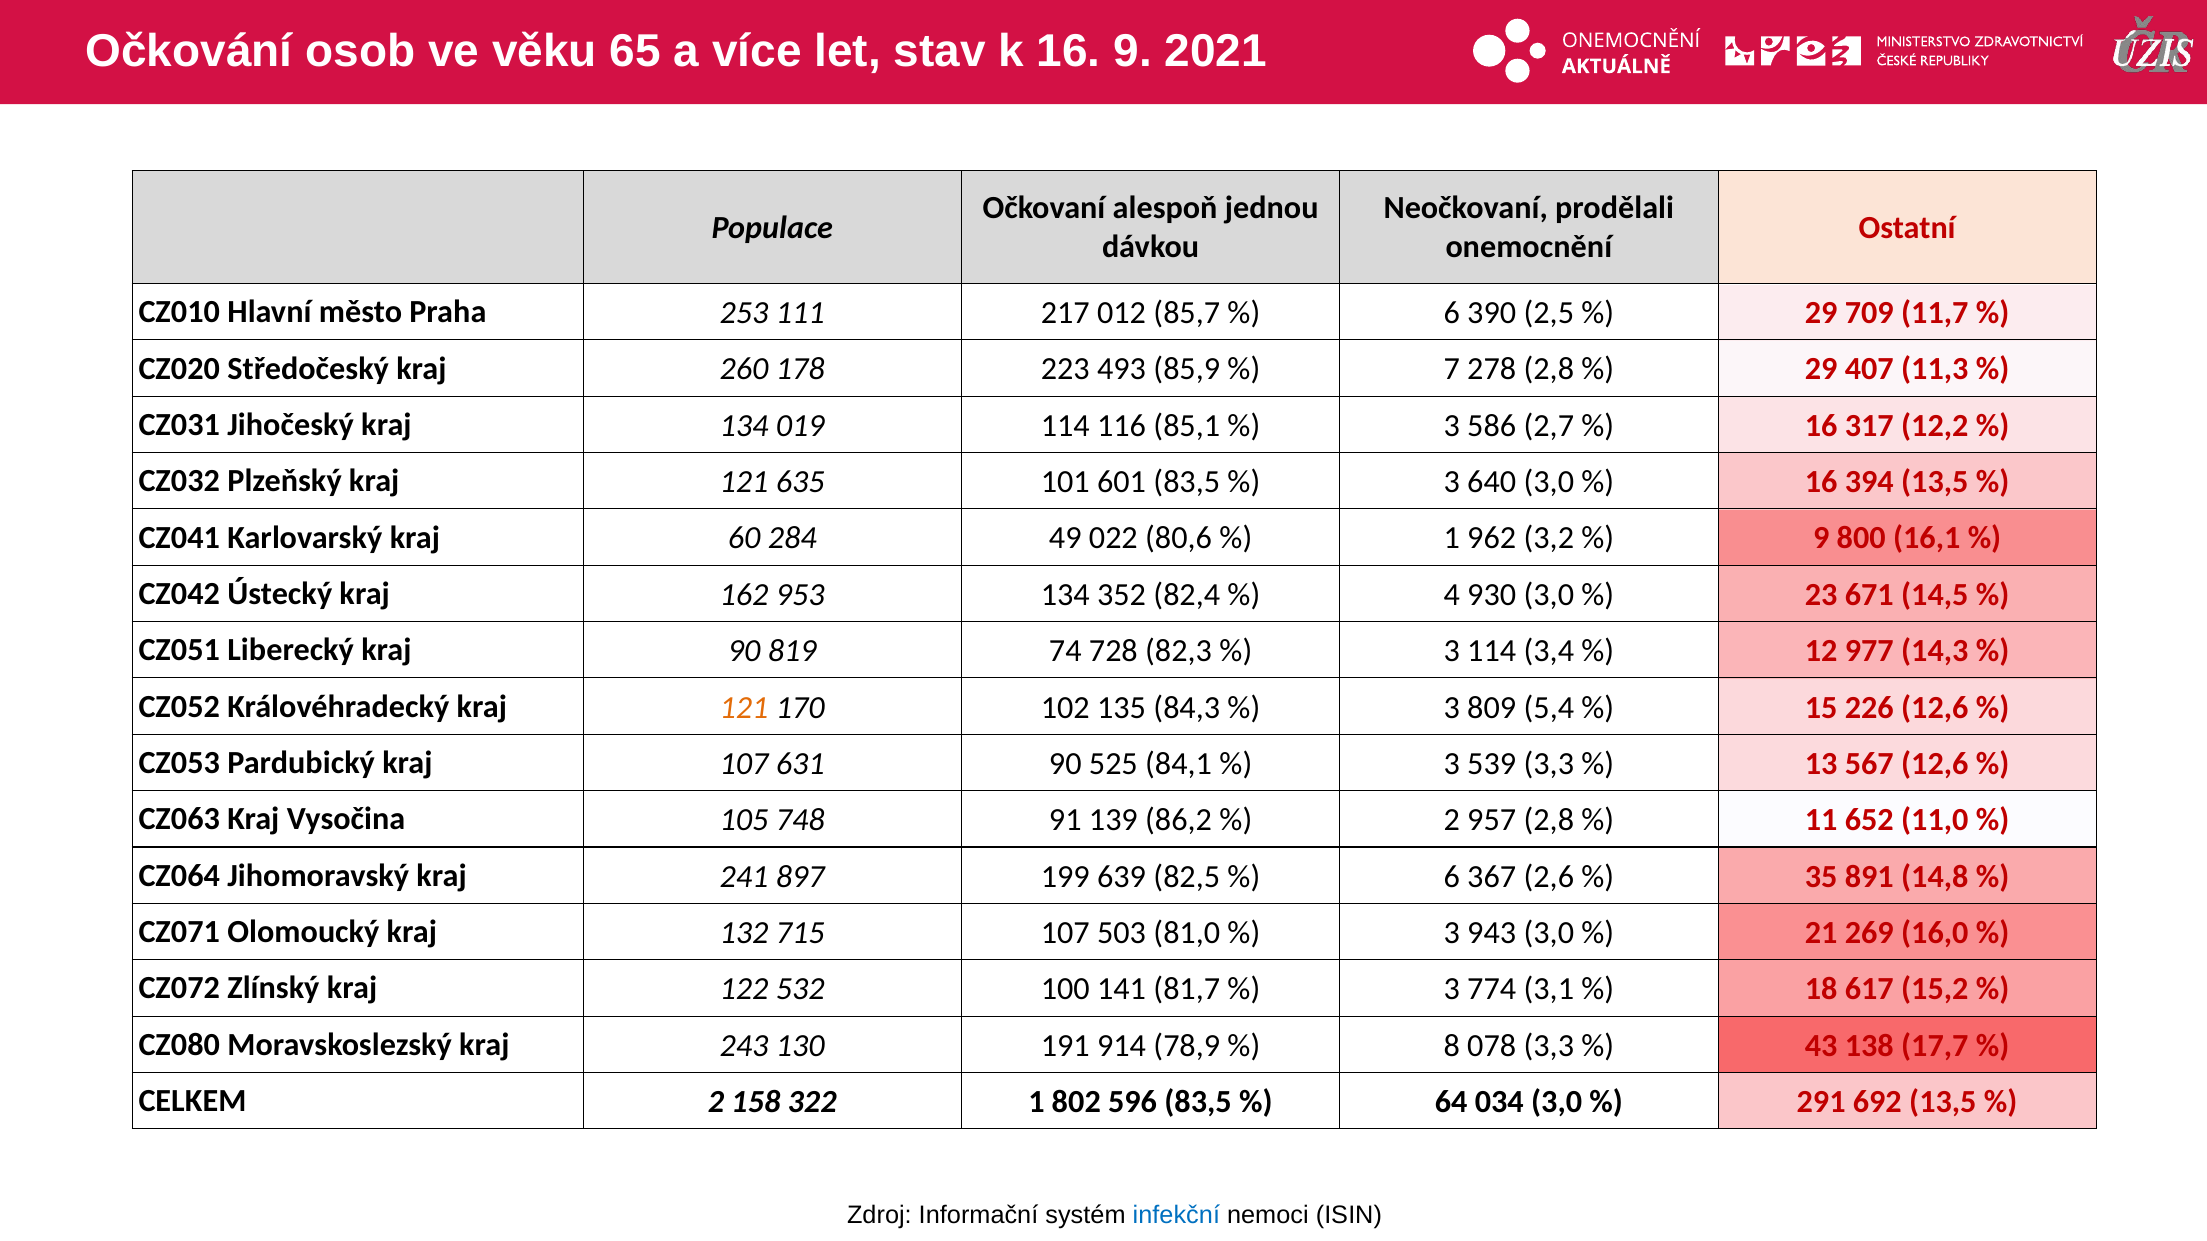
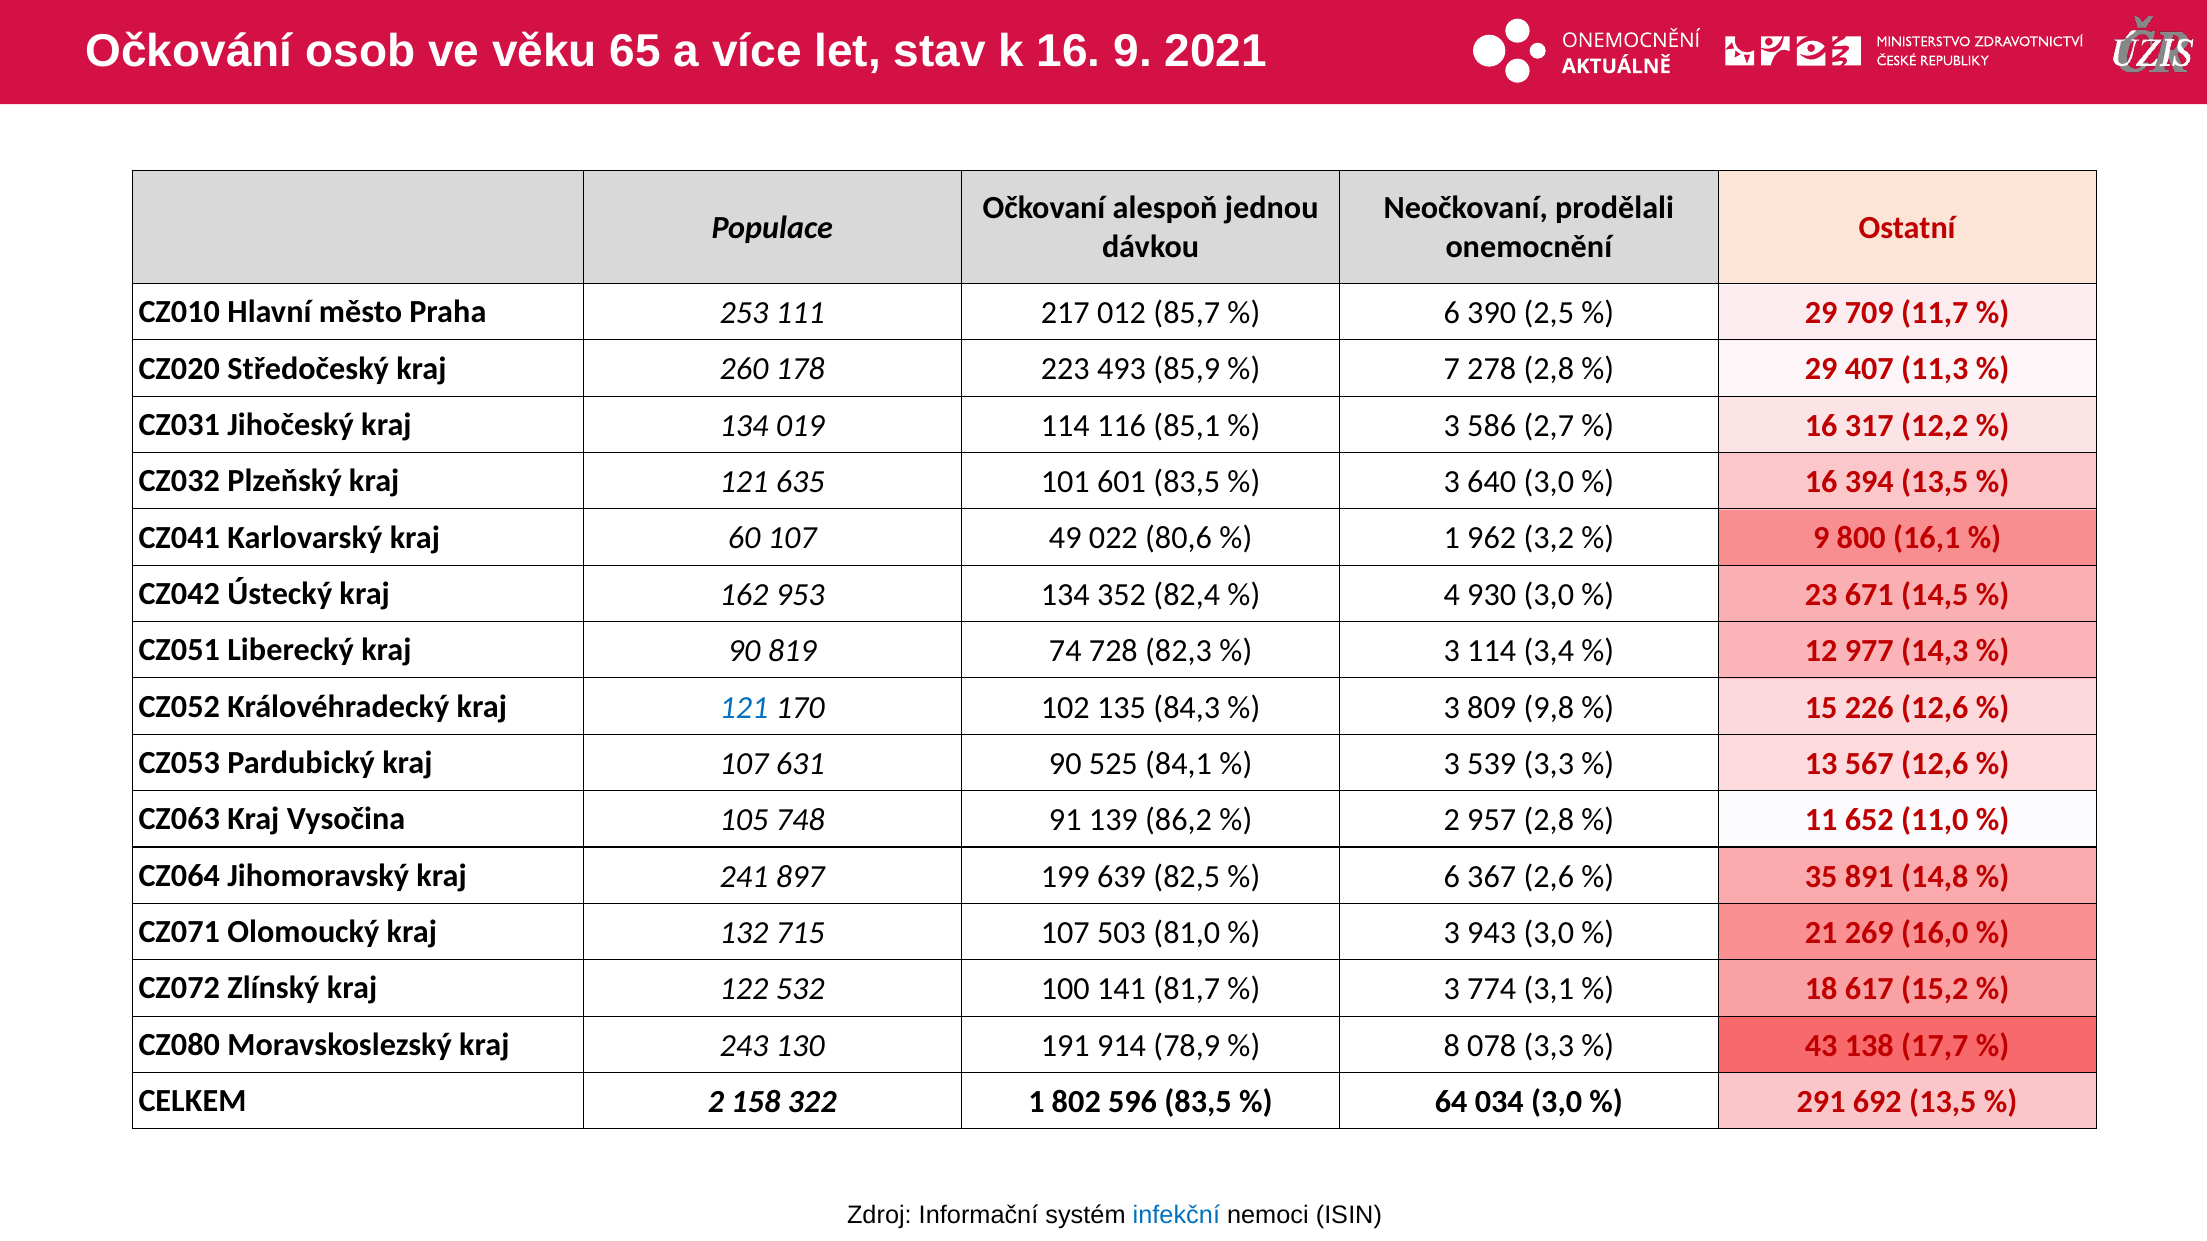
60 284: 284 -> 107
121 at (744, 708) colour: orange -> blue
5,4: 5,4 -> 9,8
